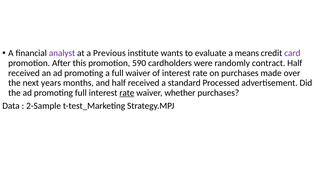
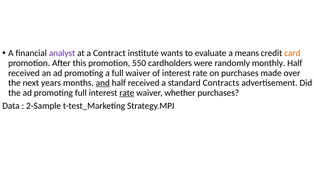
Previous: Previous -> Contract
card colour: purple -> orange
590: 590 -> 550
contract: contract -> monthly
and underline: none -> present
Processed: Processed -> Contracts
